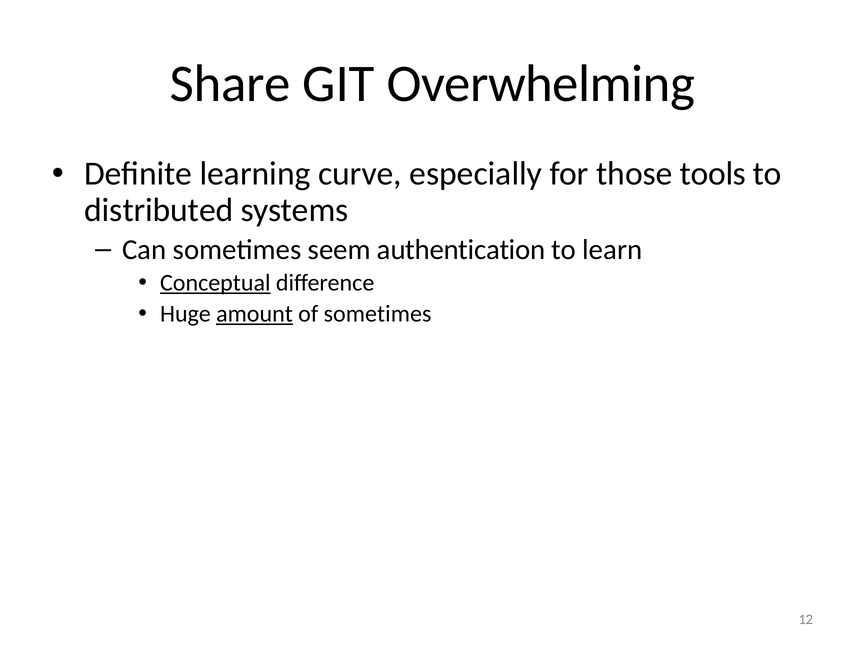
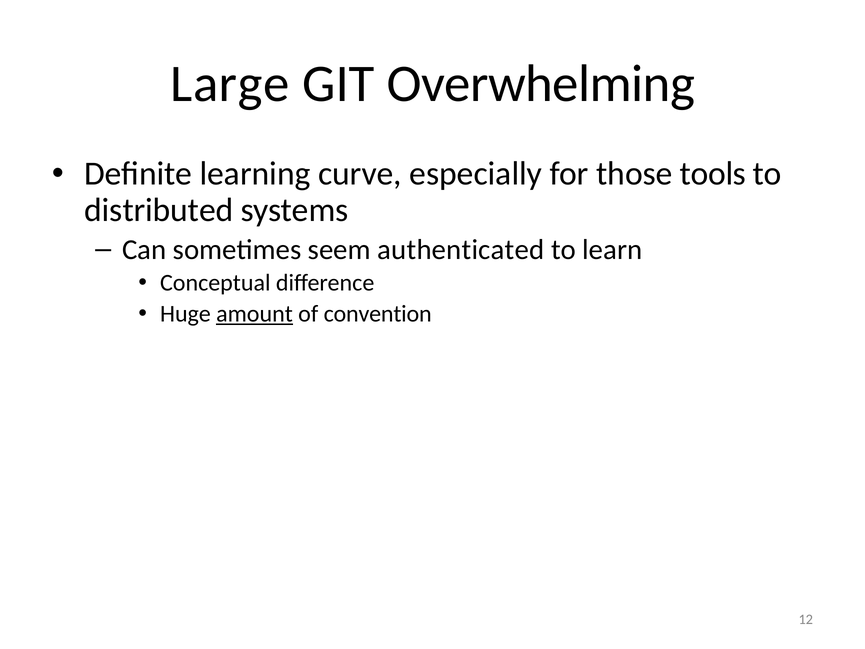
Share: Share -> Large
authentication: authentication -> authenticated
Conceptual underline: present -> none
of sometimes: sometimes -> convention
